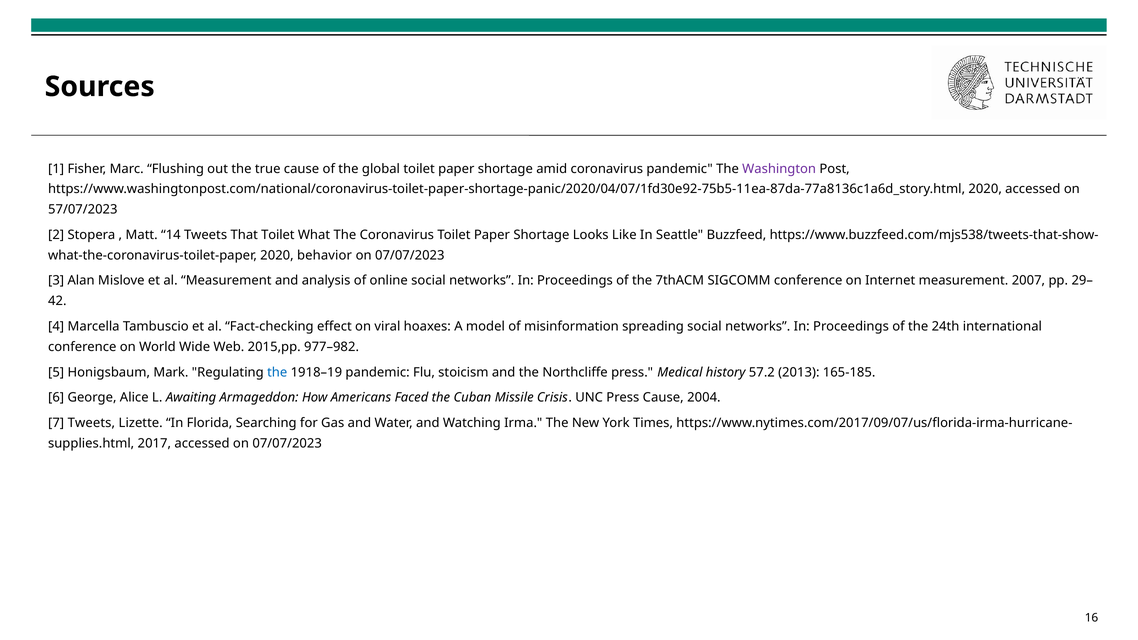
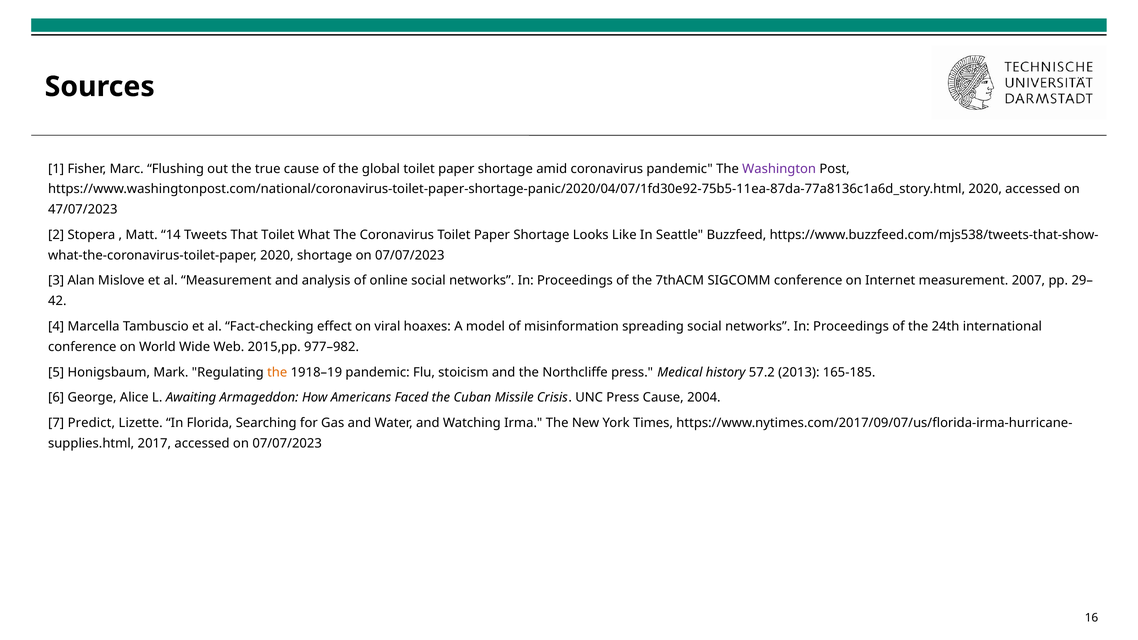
57/07/2023: 57/07/2023 -> 47/07/2023
2020 behavior: behavior -> shortage
the at (277, 372) colour: blue -> orange
7 Tweets: Tweets -> Predict
